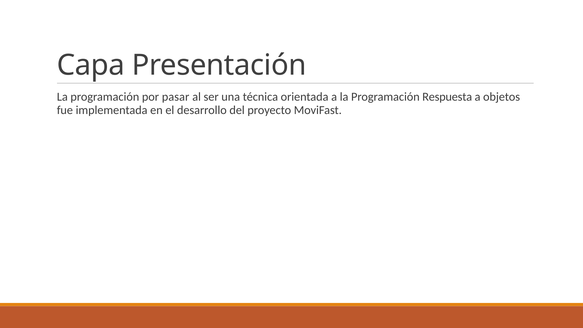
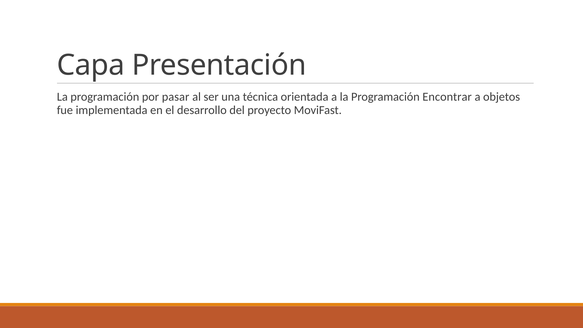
Respuesta: Respuesta -> Encontrar
